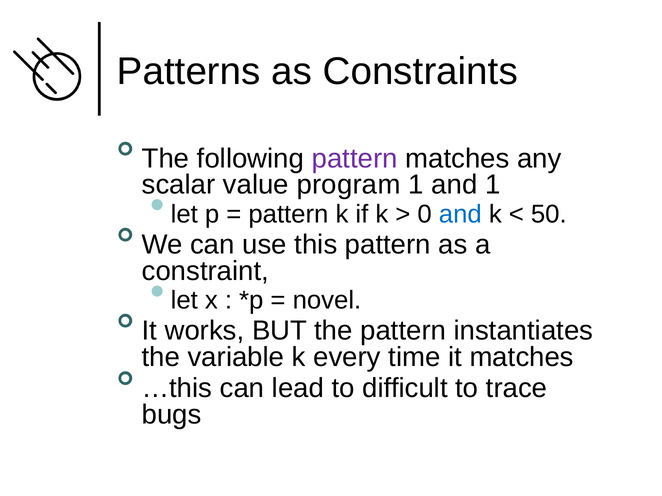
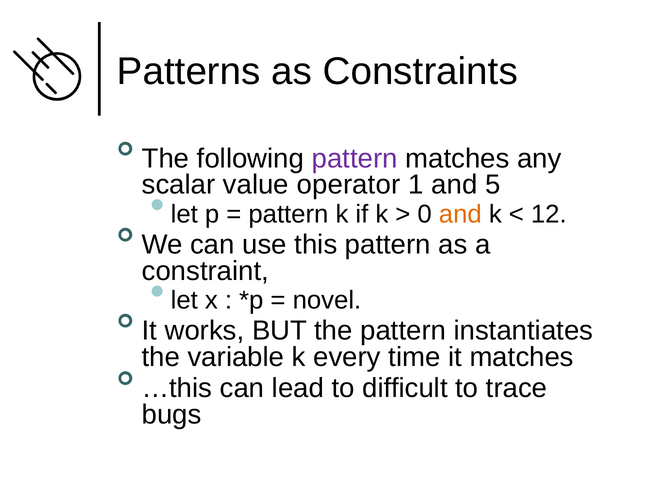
program: program -> operator
and 1: 1 -> 5
and at (460, 215) colour: blue -> orange
50: 50 -> 12
